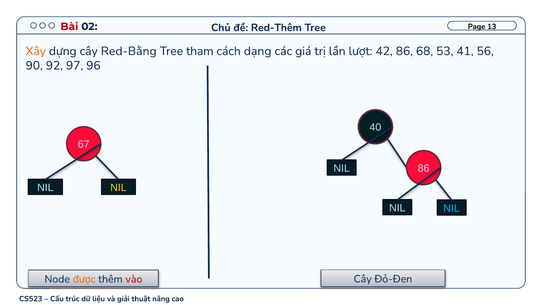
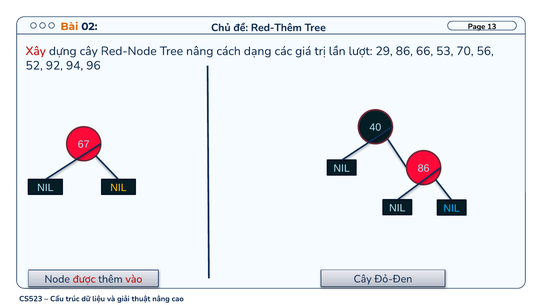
Bài colour: red -> orange
Xây colour: orange -> red
Red-Bằng: Red-Bằng -> Red-Node
Tree tham: tham -> nâng
42: 42 -> 29
68: 68 -> 66
41: 41 -> 70
90: 90 -> 52
97: 97 -> 94
được colour: orange -> red
